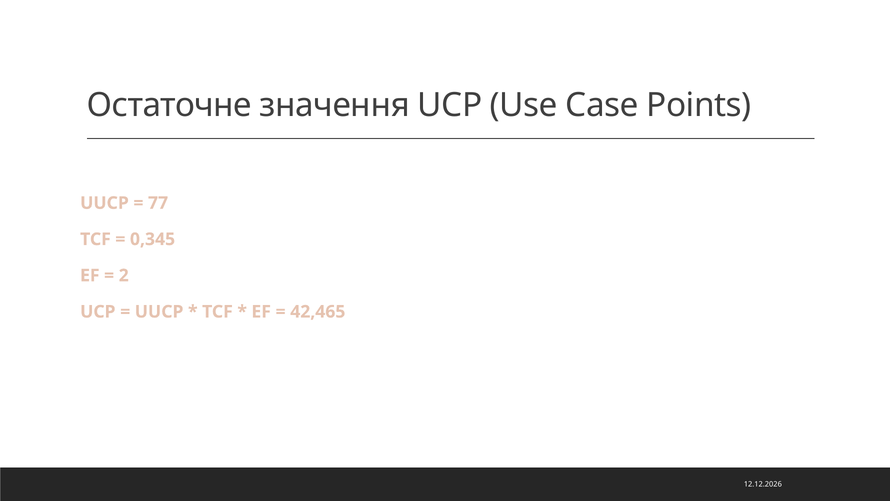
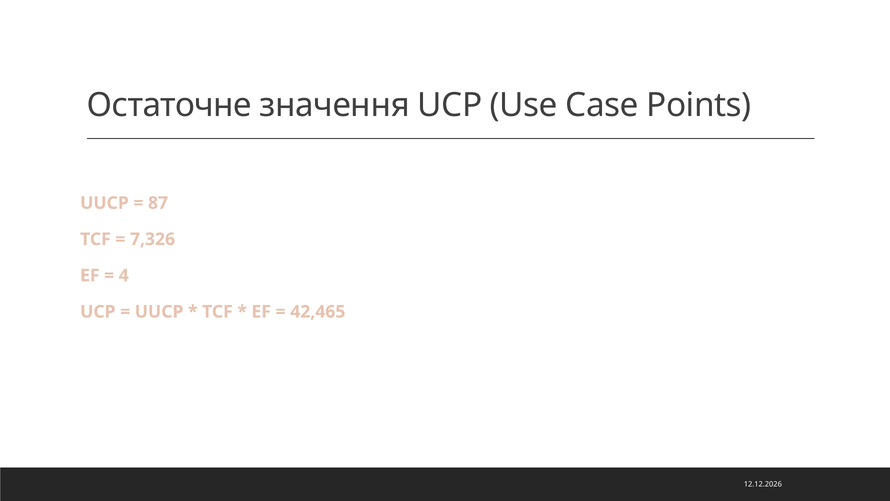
77: 77 -> 87
0,345: 0,345 -> 7,326
2: 2 -> 4
